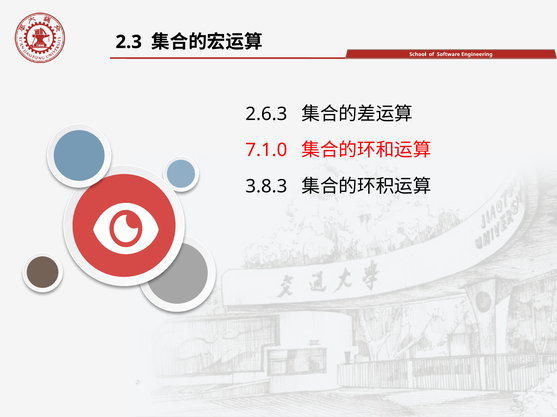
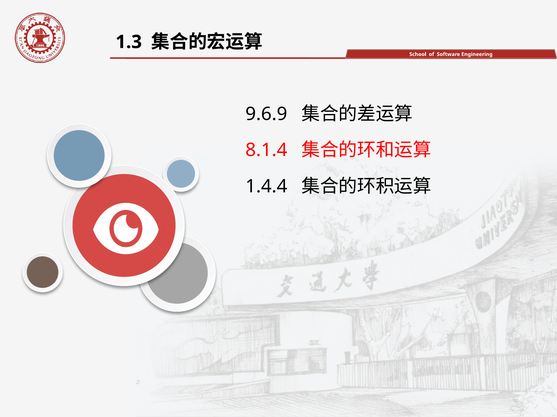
2.3: 2.3 -> 1.3
2.6.3: 2.6.3 -> 9.6.9
7.1.0: 7.1.0 -> 8.1.4
3.8.3: 3.8.3 -> 1.4.4
